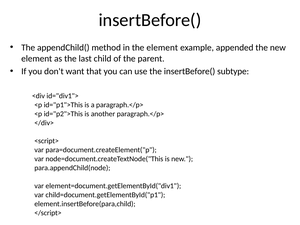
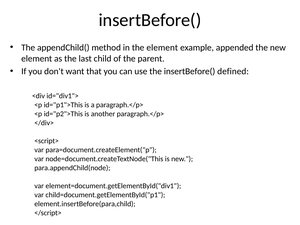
subtype: subtype -> defined
